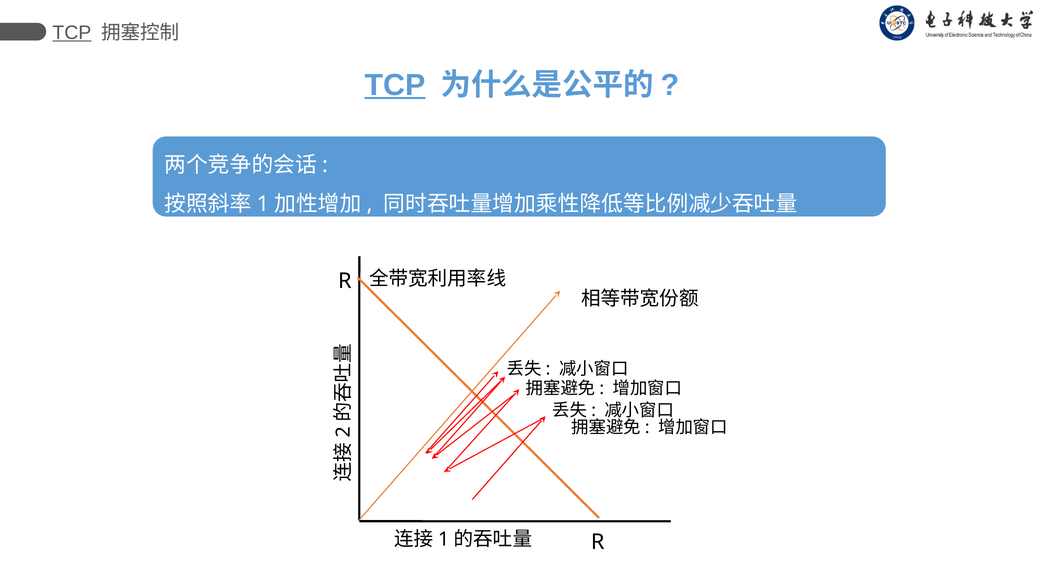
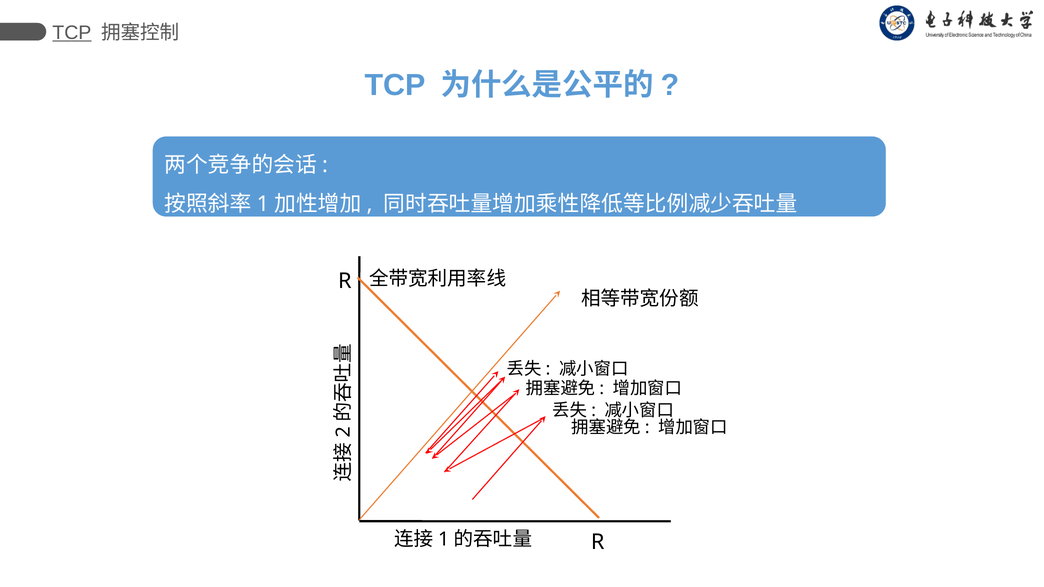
TCP at (395, 85) underline: present -> none
